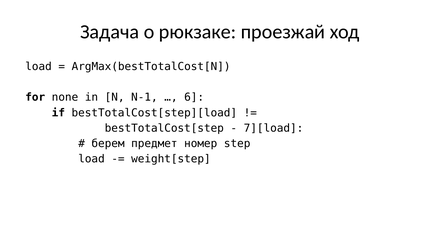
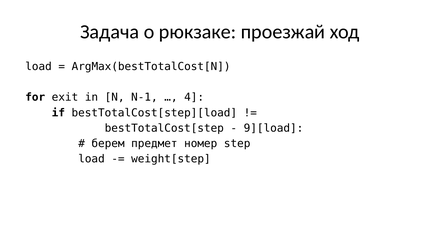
none: none -> exit
6: 6 -> 4
7][load: 7][load -> 9][load
